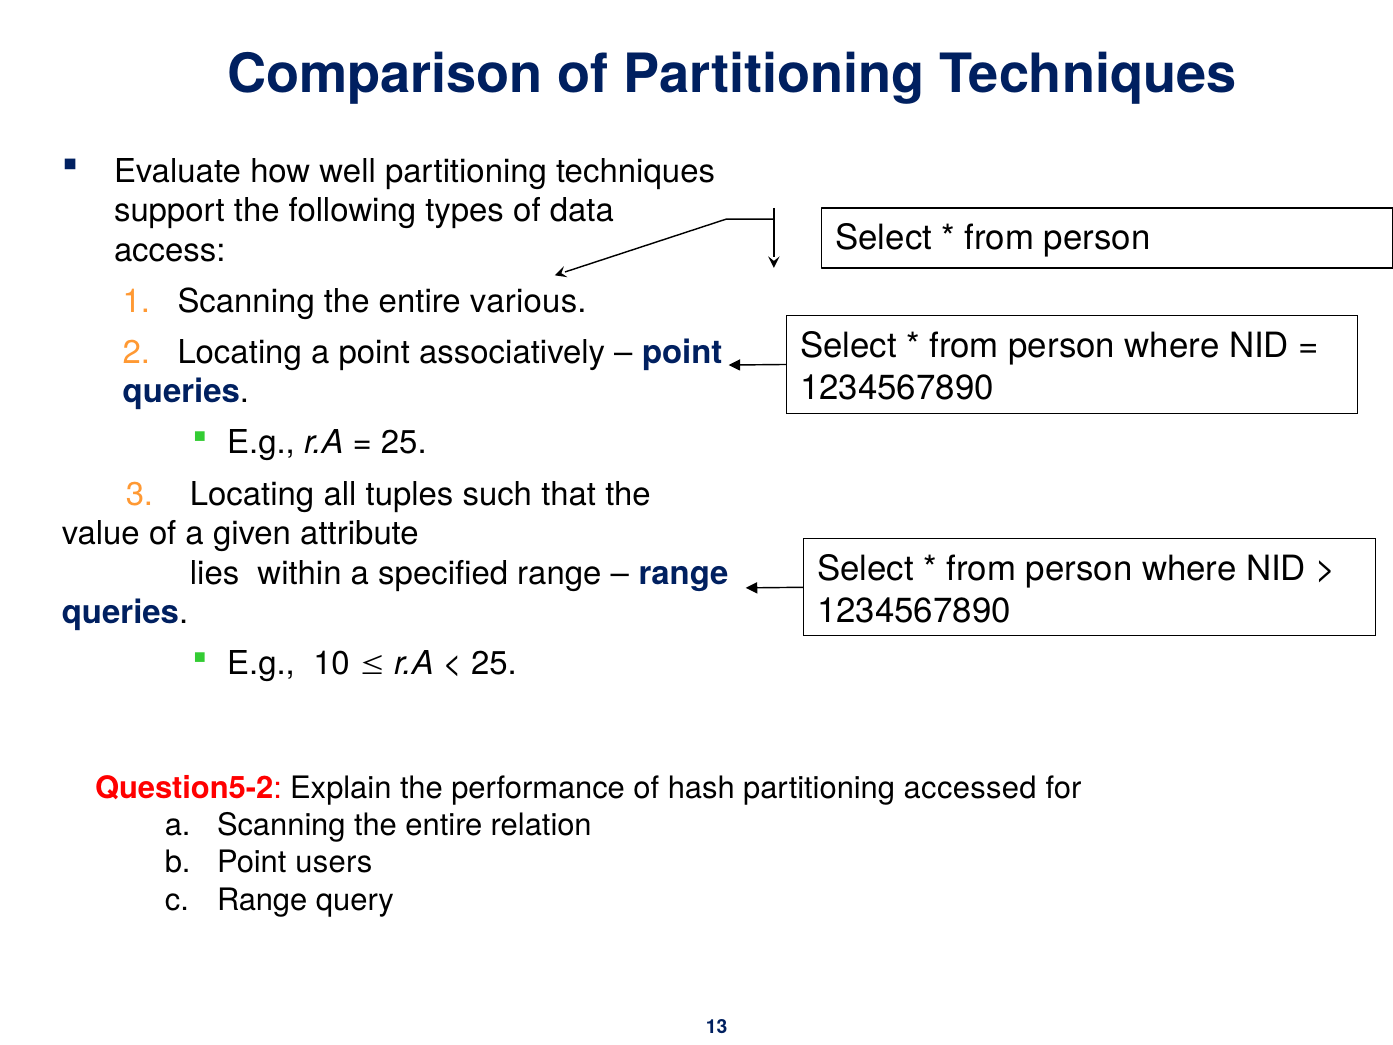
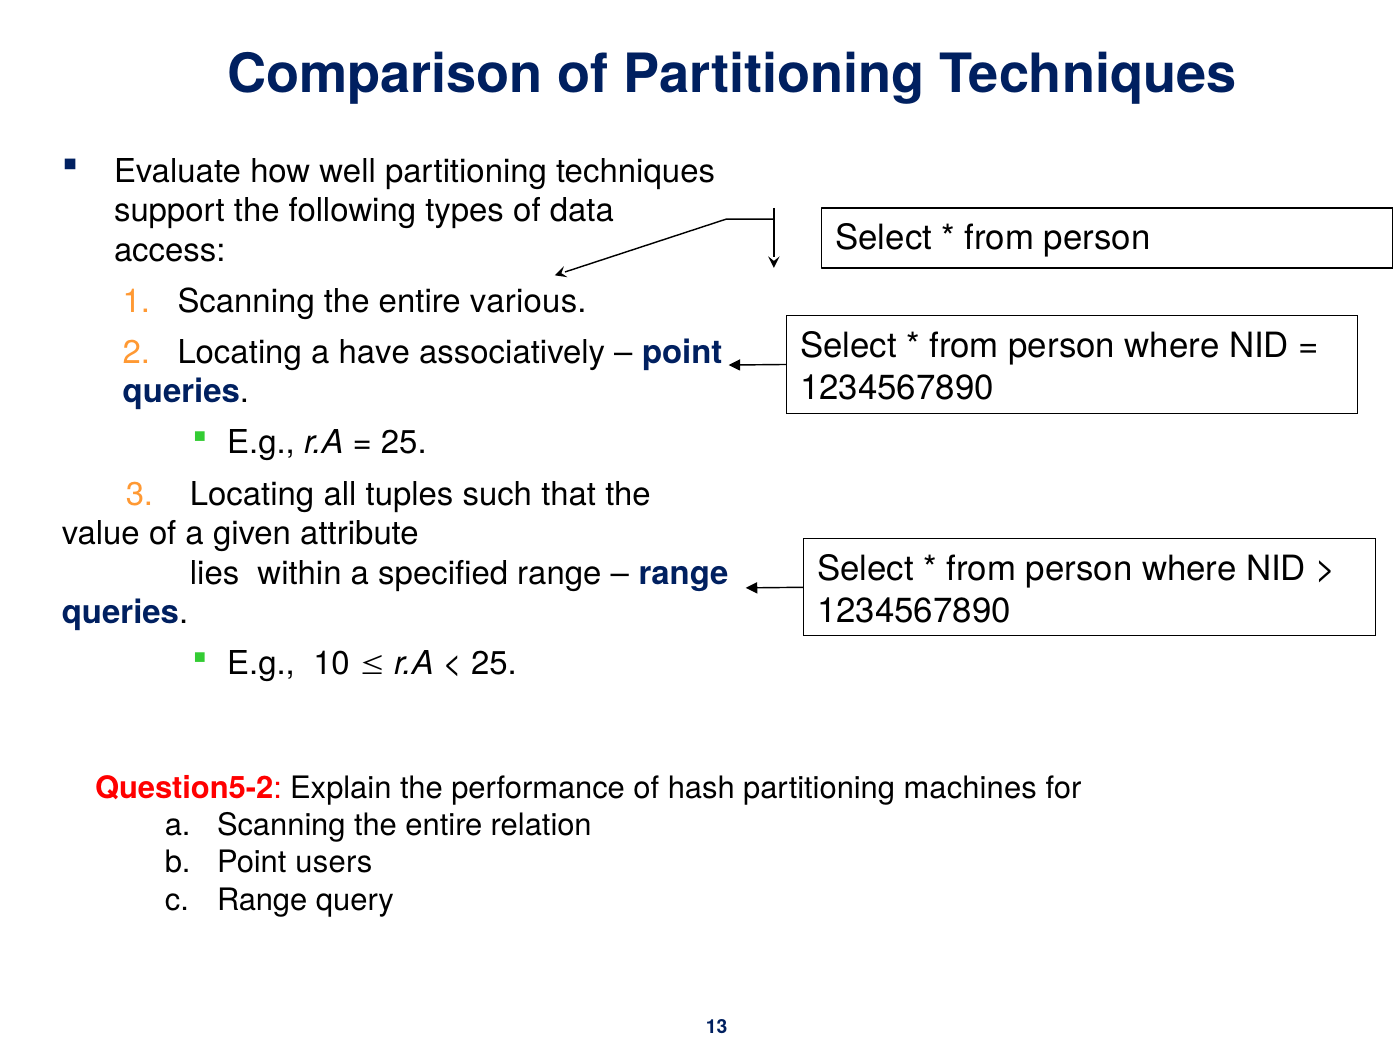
a point: point -> have
accessed: accessed -> machines
